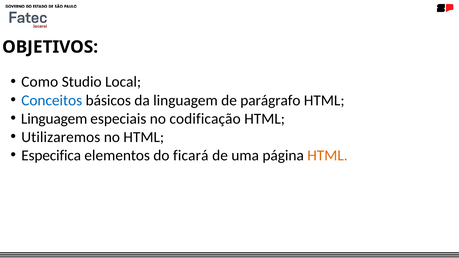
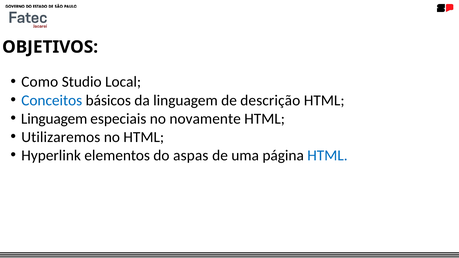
parágrafo: parágrafo -> descrição
codificação: codificação -> novamente
Especifica: Especifica -> Hyperlink
ficará: ficará -> aspas
HTML at (327, 155) colour: orange -> blue
